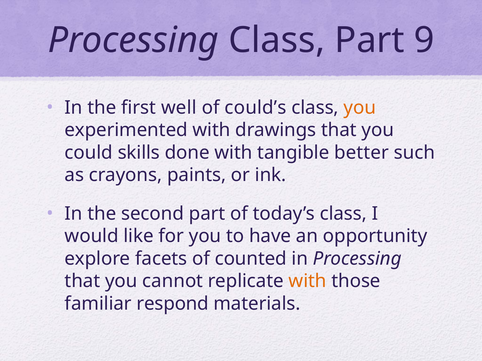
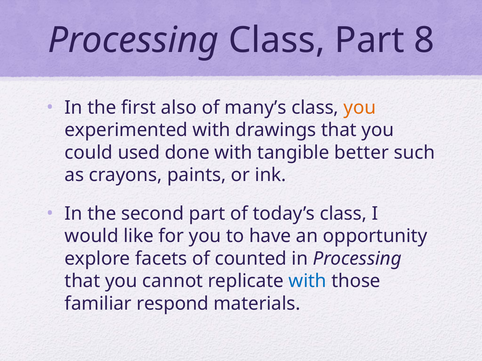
9: 9 -> 8
well: well -> also
could’s: could’s -> many’s
skills: skills -> used
with at (308, 281) colour: orange -> blue
